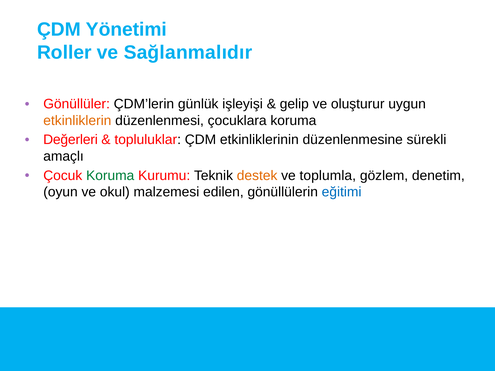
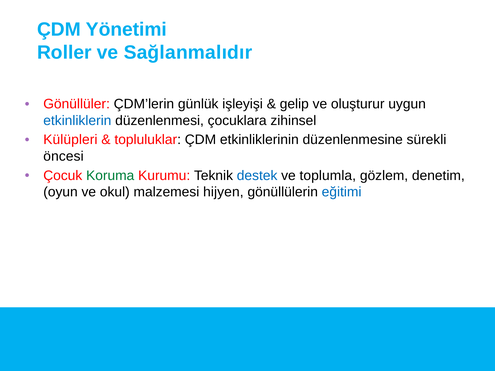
etkinliklerin colour: orange -> blue
çocuklara koruma: koruma -> zihinsel
Değerleri: Değerleri -> Külüpleri
amaçlı: amaçlı -> öncesi
destek colour: orange -> blue
edilen: edilen -> hijyen
